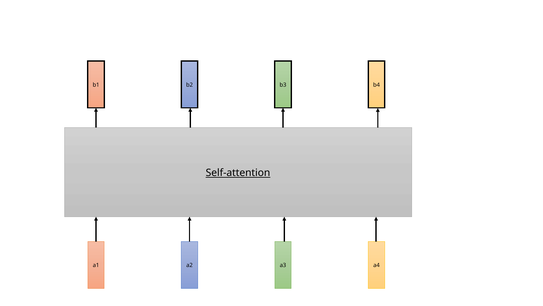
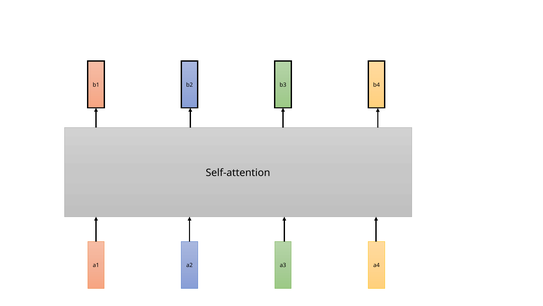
Self-attention underline: present -> none
